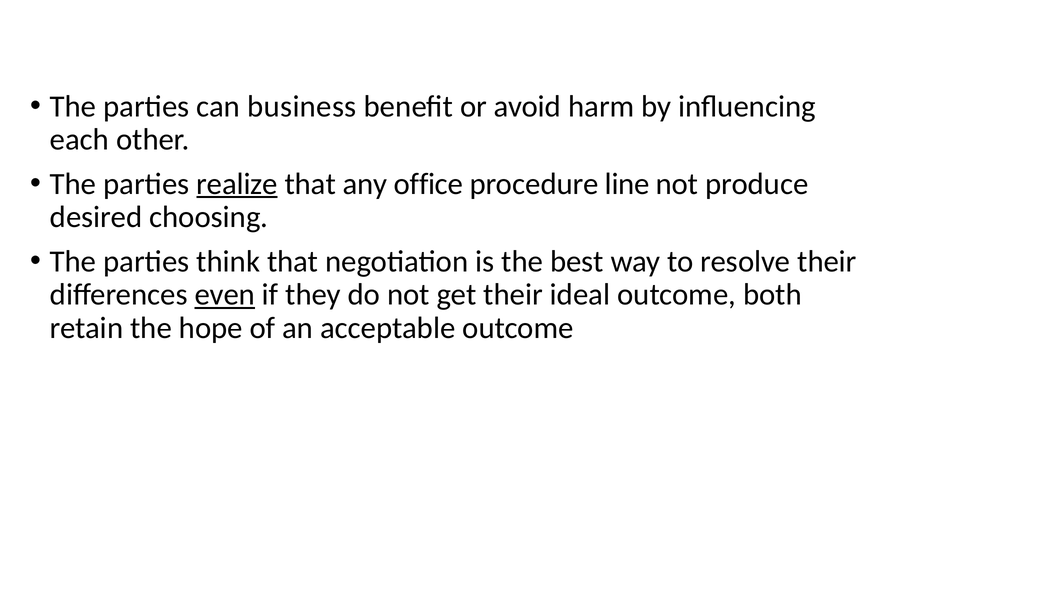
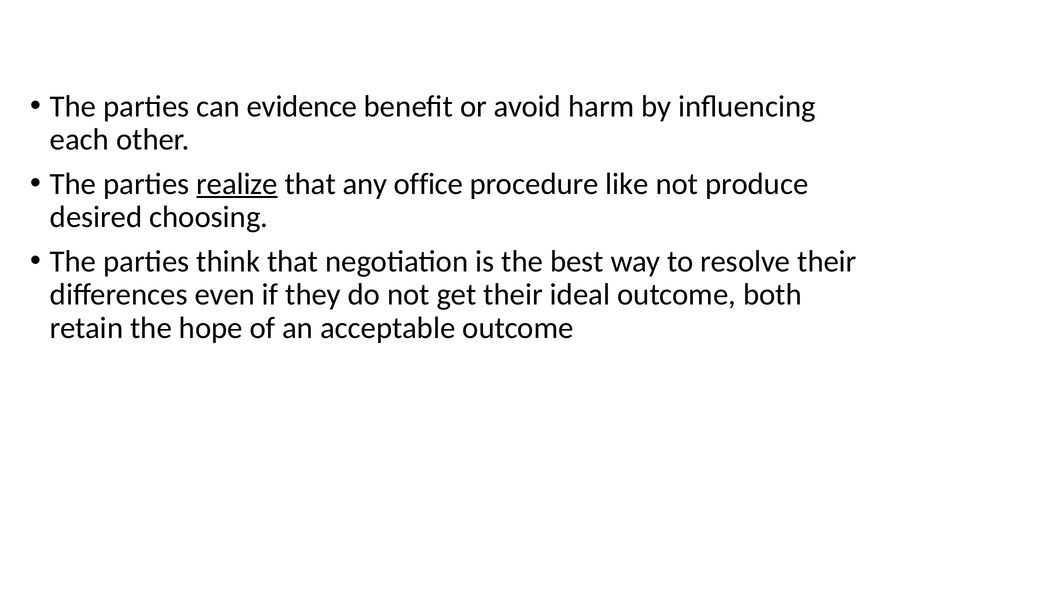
business: business -> evidence
line: line -> like
even underline: present -> none
